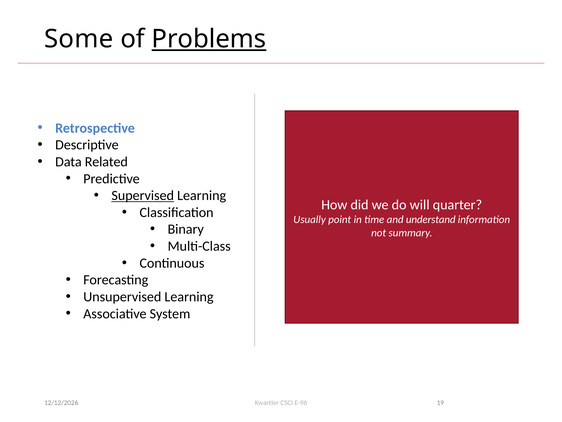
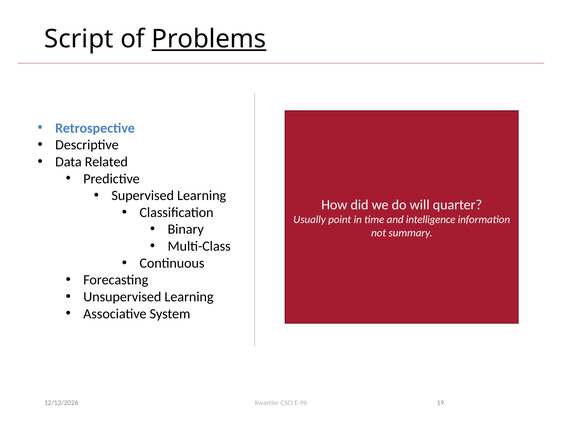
Some: Some -> Script
Supervised underline: present -> none
understand: understand -> intelligence
